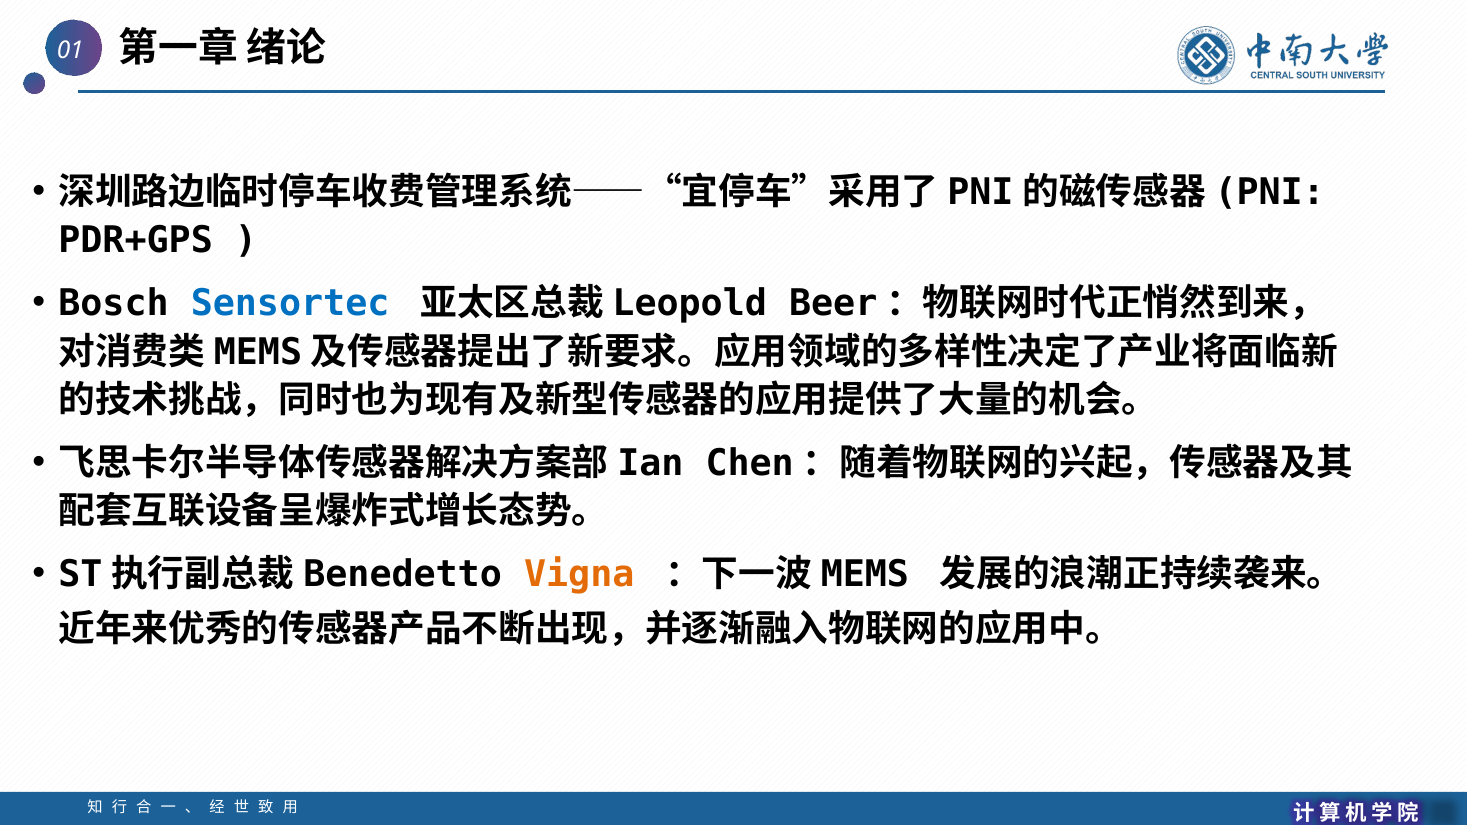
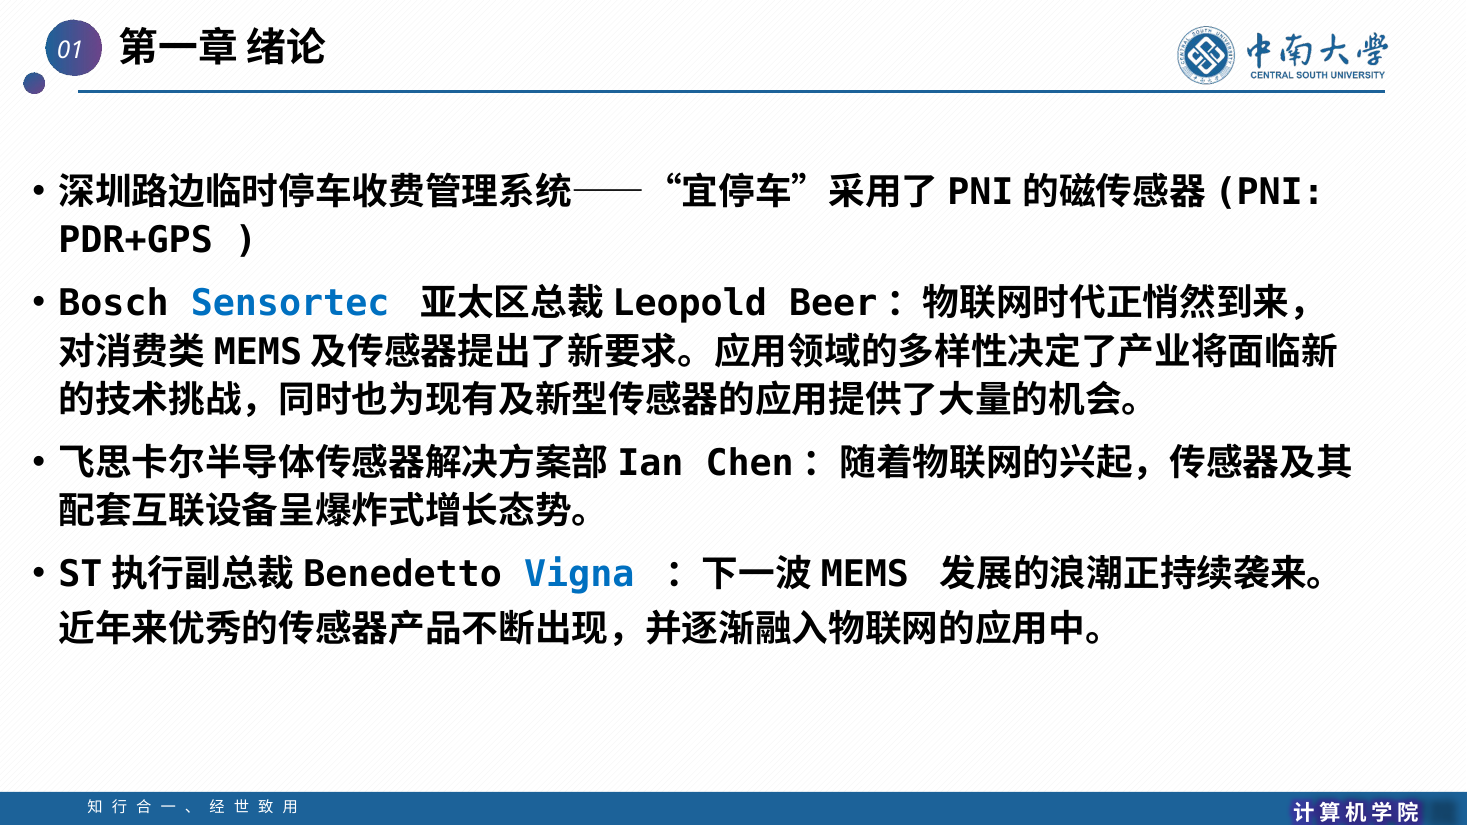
Vigna colour: orange -> blue
